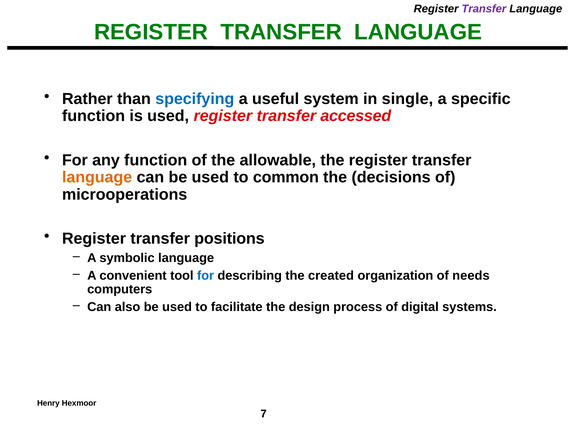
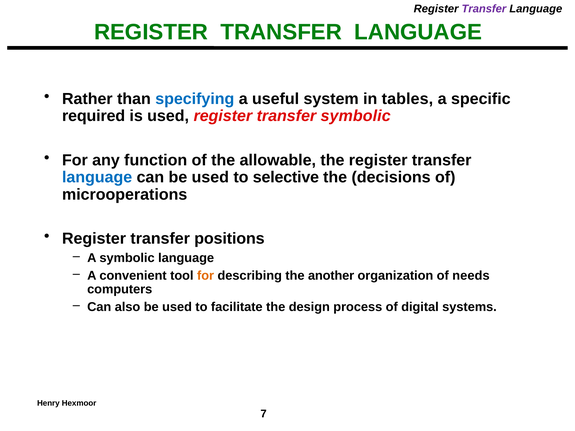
single: single -> tables
function at (94, 116): function -> required
transfer accessed: accessed -> symbolic
language at (97, 177) colour: orange -> blue
common: common -> selective
for at (206, 276) colour: blue -> orange
created: created -> another
